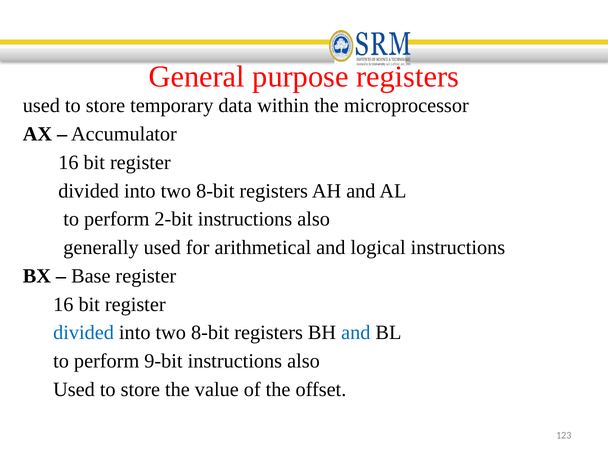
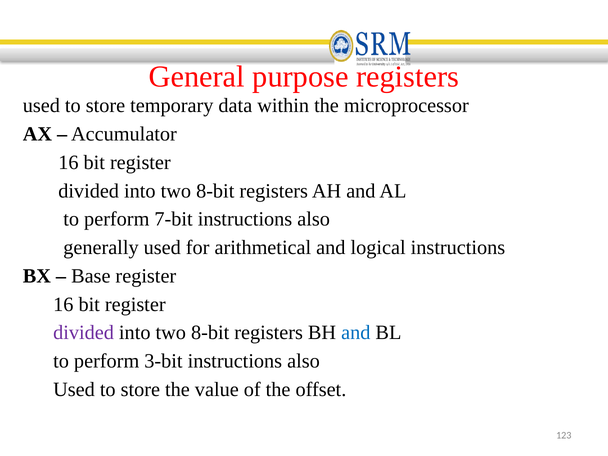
2-bit: 2-bit -> 7-bit
divided at (84, 333) colour: blue -> purple
9-bit: 9-bit -> 3-bit
